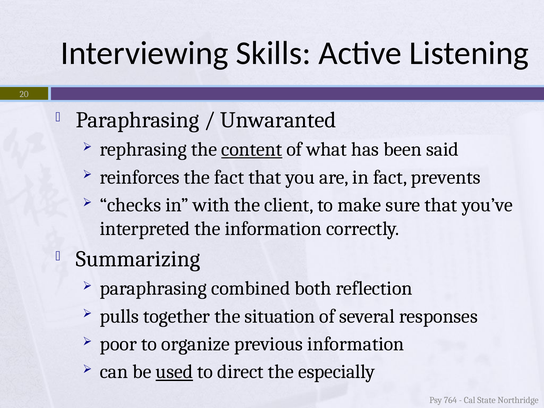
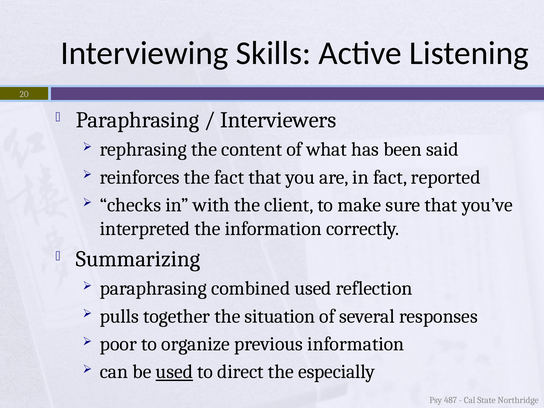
Unwaranted: Unwaranted -> Interviewers
content underline: present -> none
prevents: prevents -> reported
combined both: both -> used
764: 764 -> 487
